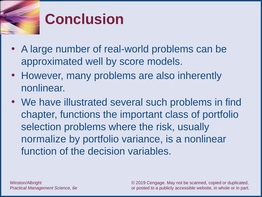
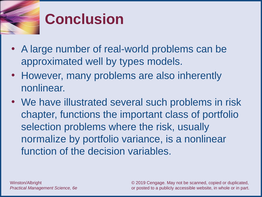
score: score -> types
in find: find -> risk
